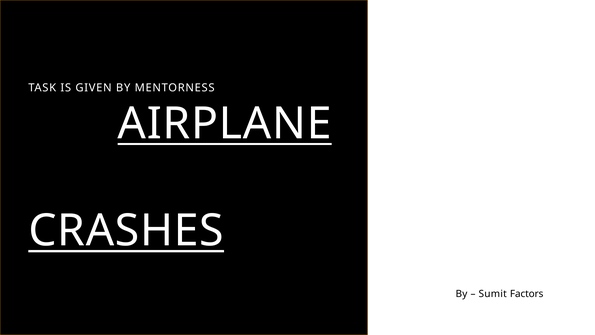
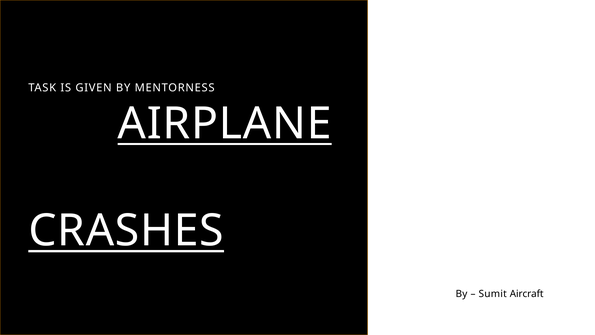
Factors: Factors -> Aircraft
